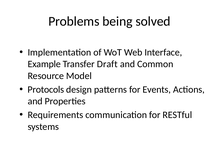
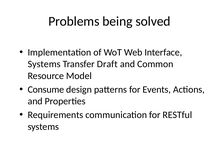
Example at (44, 64): Example -> Systems
Protocols: Protocols -> Consume
